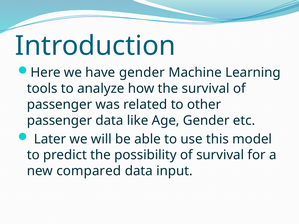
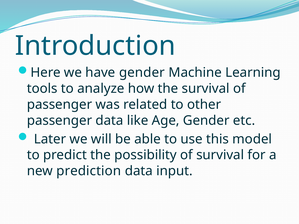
compared: compared -> prediction
